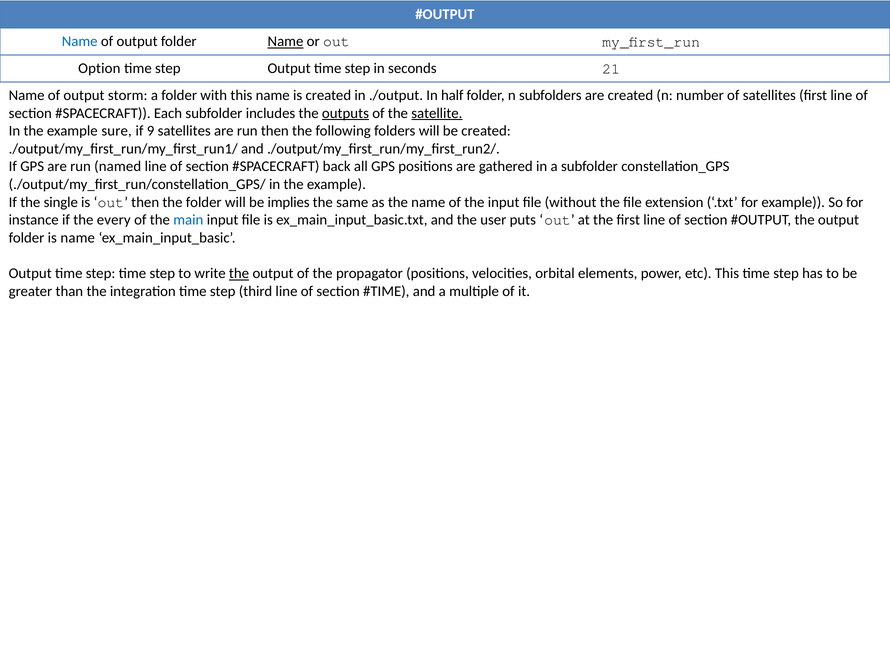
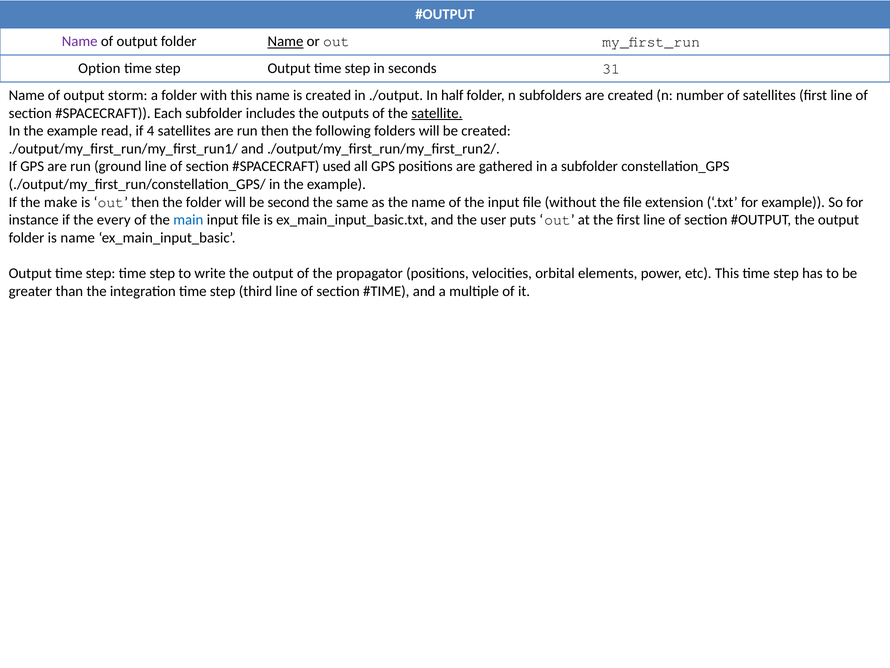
Name at (80, 42) colour: blue -> purple
21: 21 -> 31
outputs underline: present -> none
sure: sure -> read
9: 9 -> 4
named: named -> ground
back: back -> used
single: single -> make
implies: implies -> second
the at (239, 273) underline: present -> none
